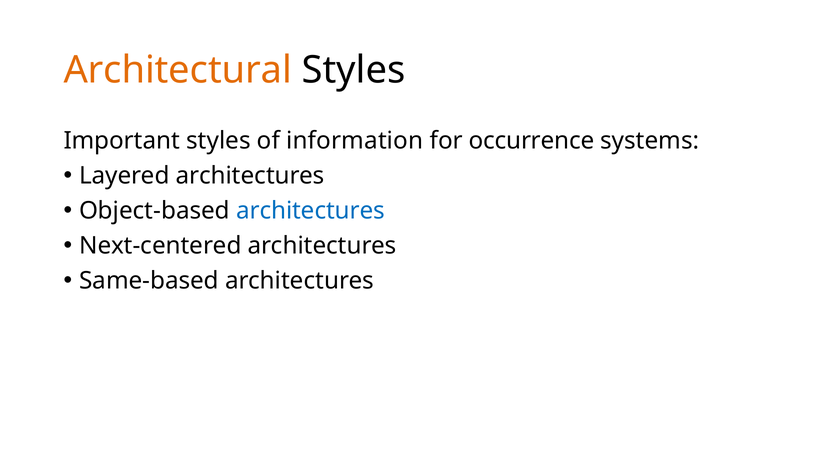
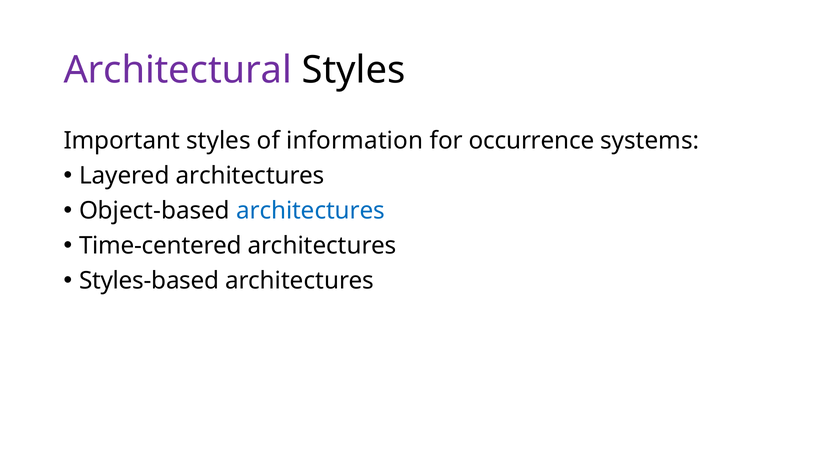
Architectural colour: orange -> purple
Next-centered: Next-centered -> Time-centered
Same-based: Same-based -> Styles-based
